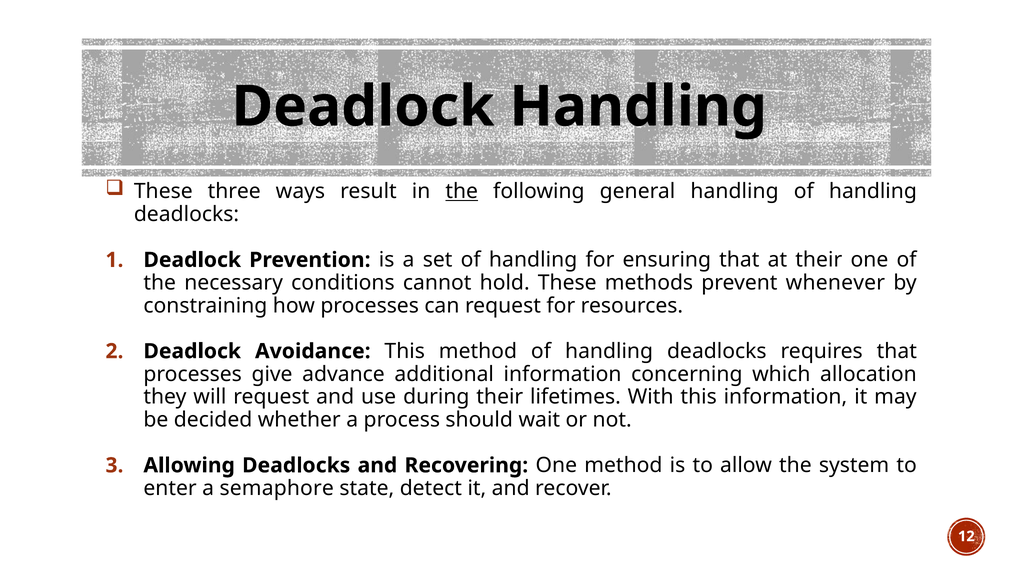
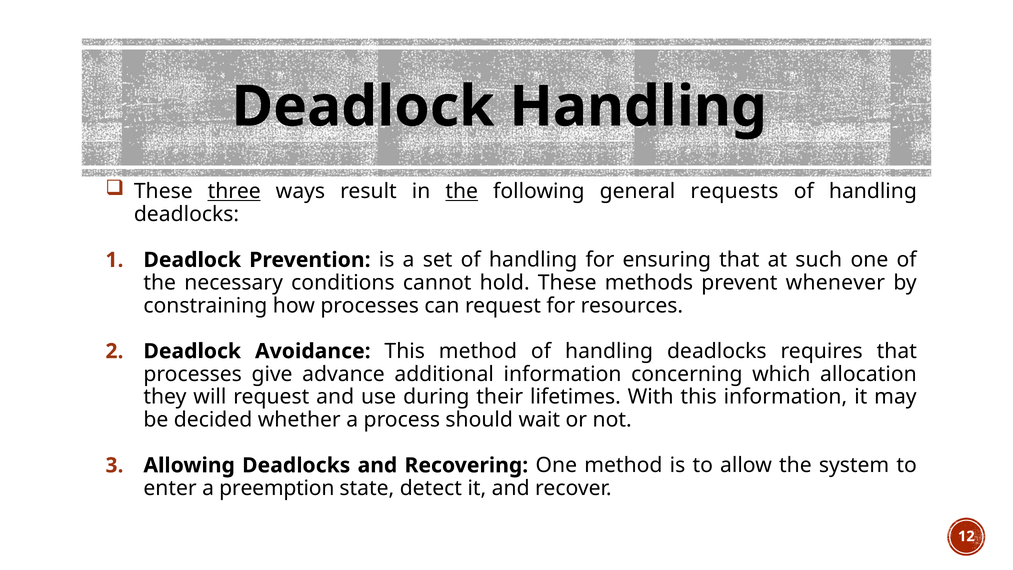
three underline: none -> present
general handling: handling -> requests
at their: their -> such
semaphore: semaphore -> preemption
